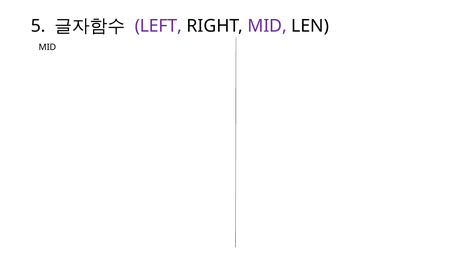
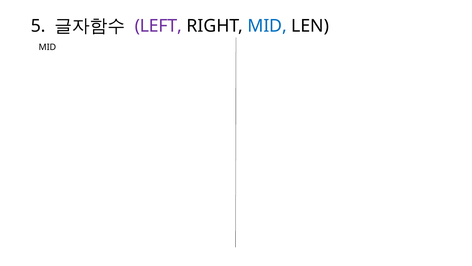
MID at (267, 26) colour: purple -> blue
